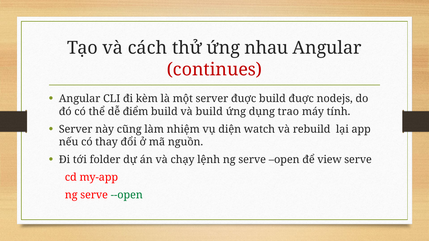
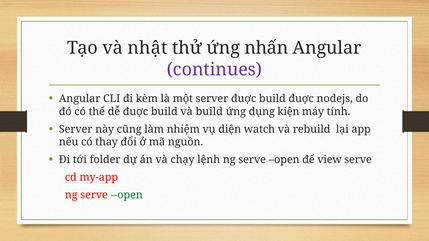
cách: cách -> nhật
nhau: nhau -> nhấn
continues colour: red -> purple
dễ điểm: điểm -> đuợc
trao: trao -> kiện
